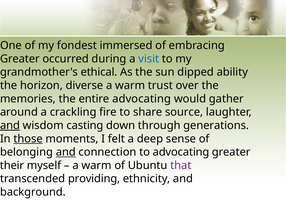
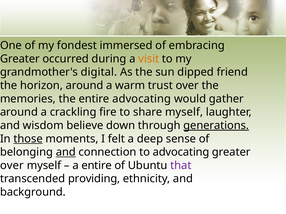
visit colour: blue -> orange
ethical: ethical -> digital
ability: ability -> friend
horizon diverse: diverse -> around
share source: source -> myself
and at (10, 126) underline: present -> none
casting: casting -> believe
generations underline: none -> present
their at (12, 166): their -> over
warm at (97, 166): warm -> entire
